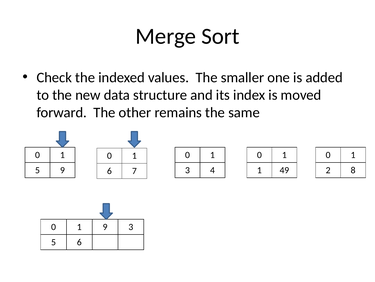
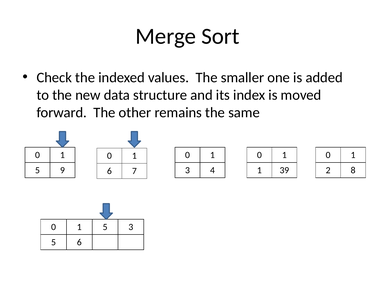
49: 49 -> 39
9 at (105, 226): 9 -> 5
